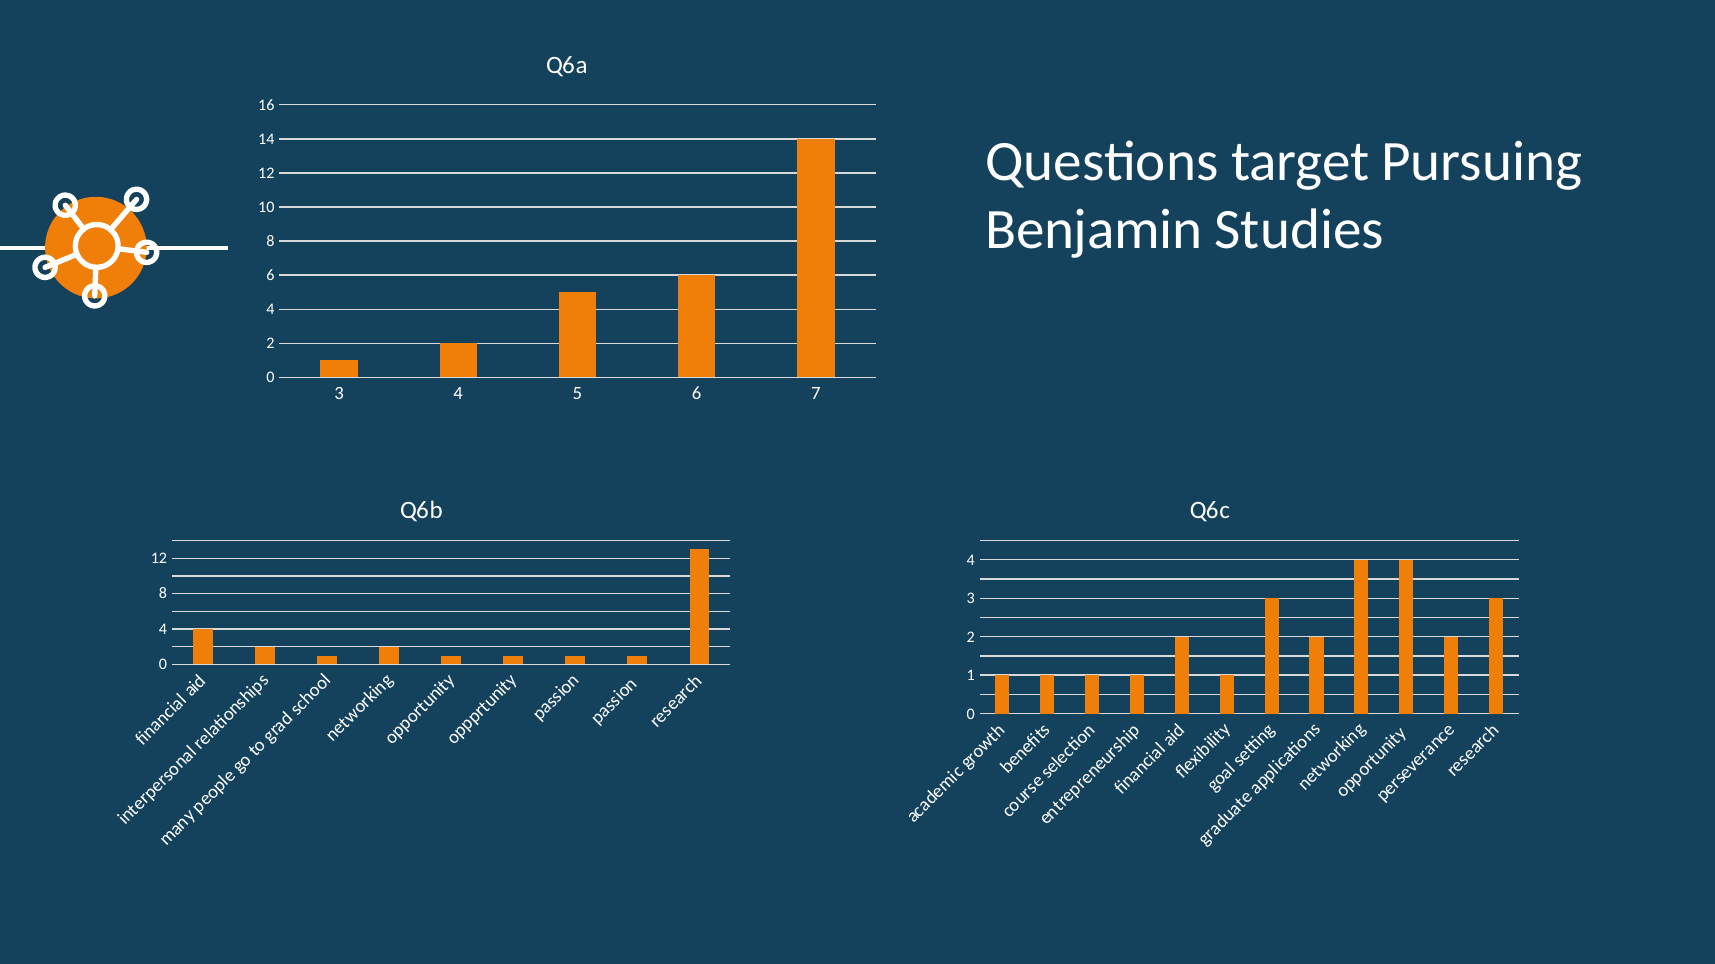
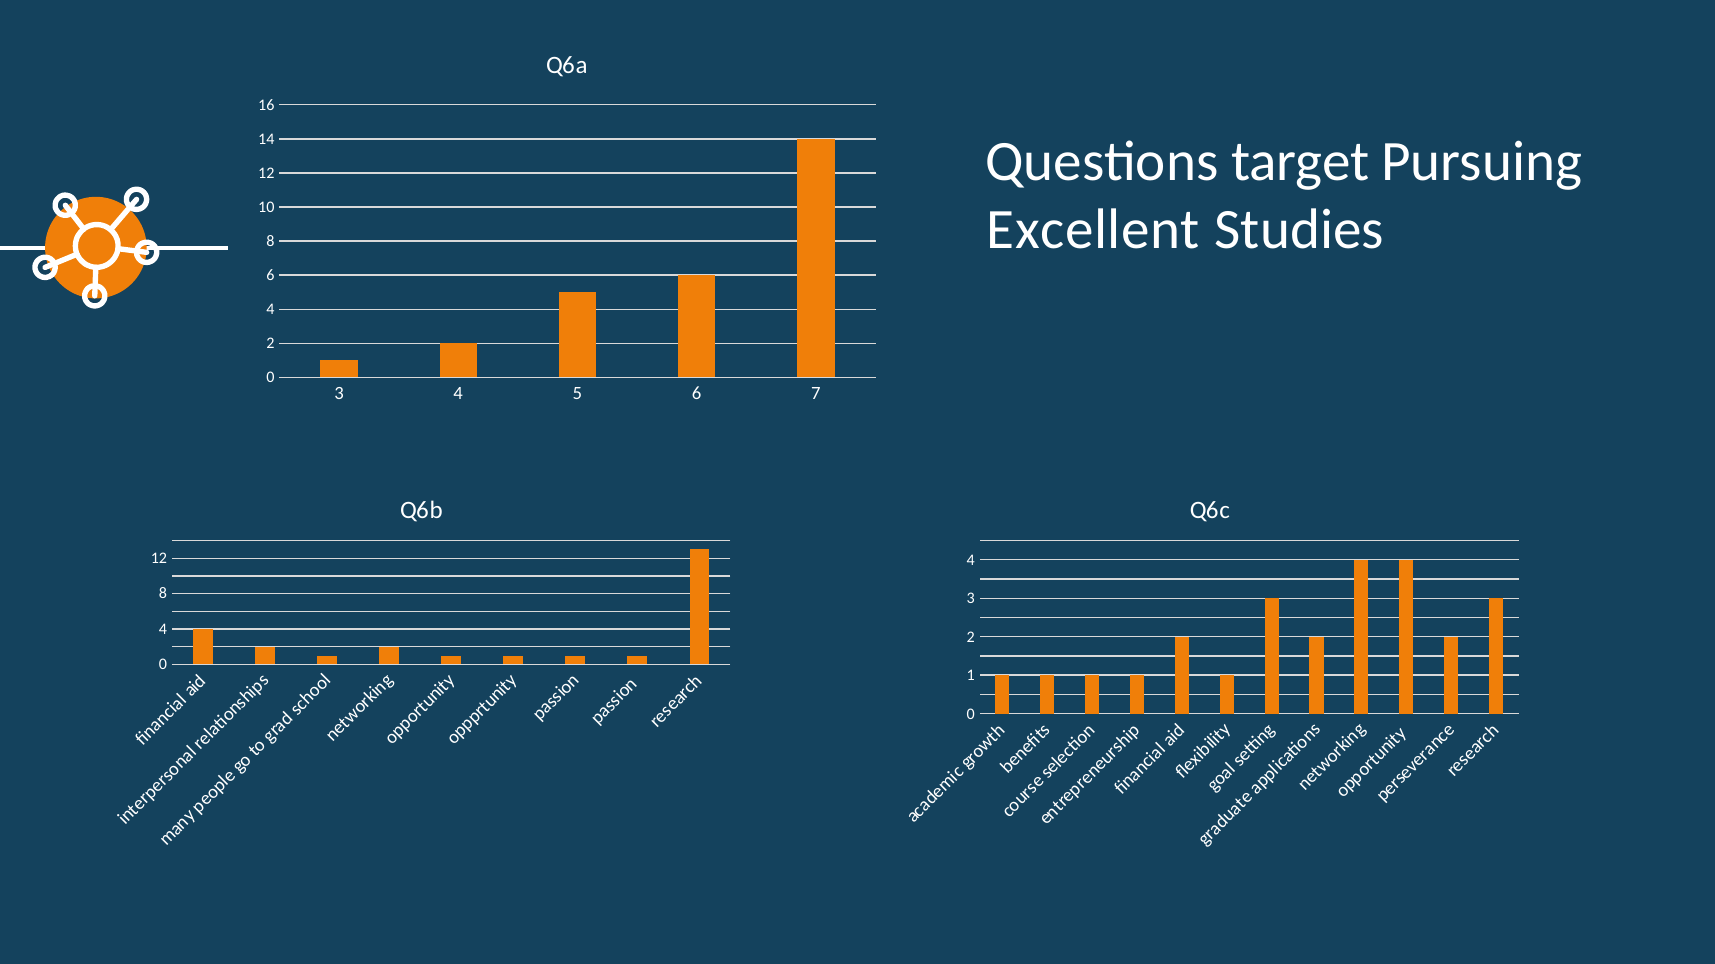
Benjamin: Benjamin -> Excellent
